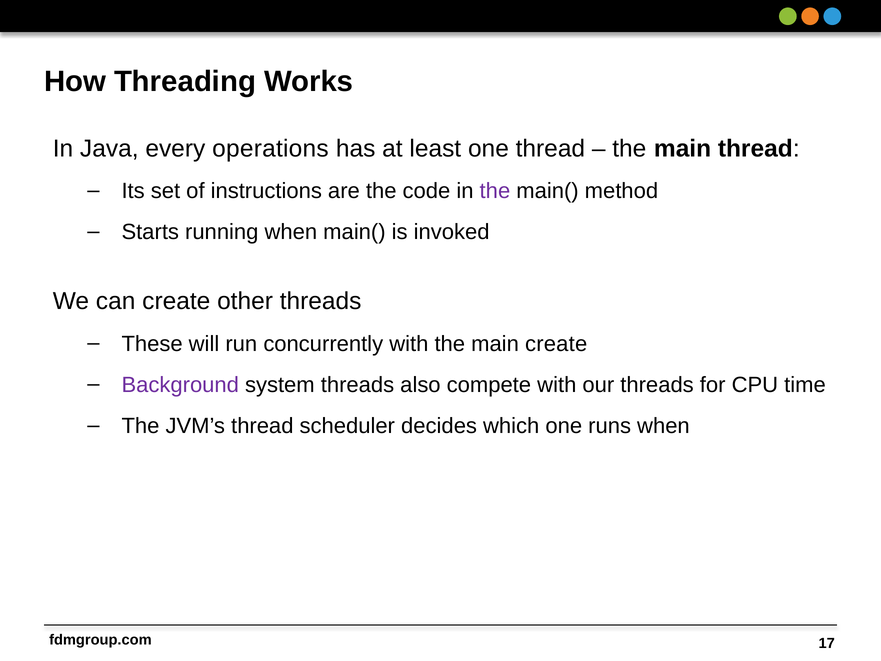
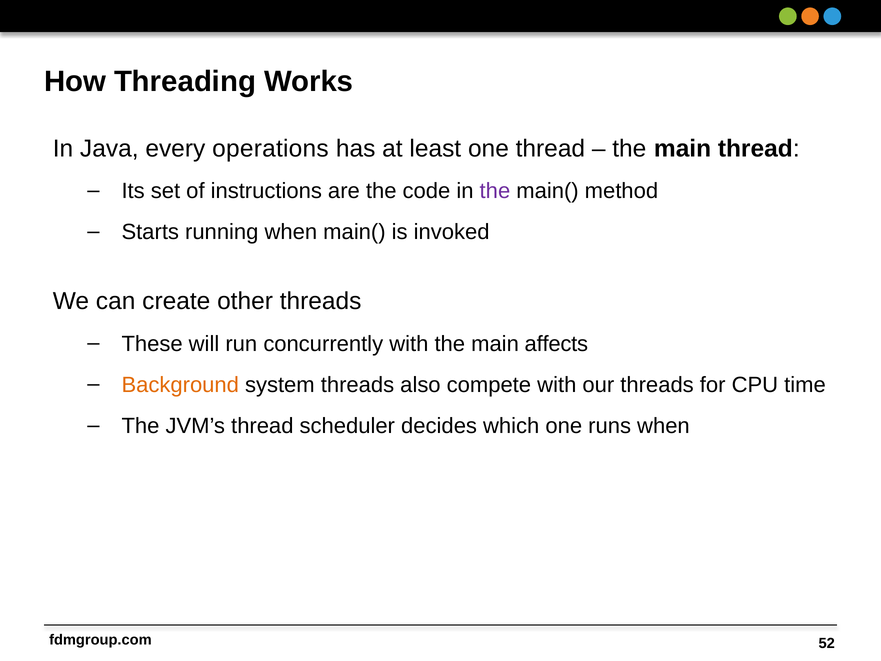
main create: create -> affects
Background colour: purple -> orange
17: 17 -> 52
